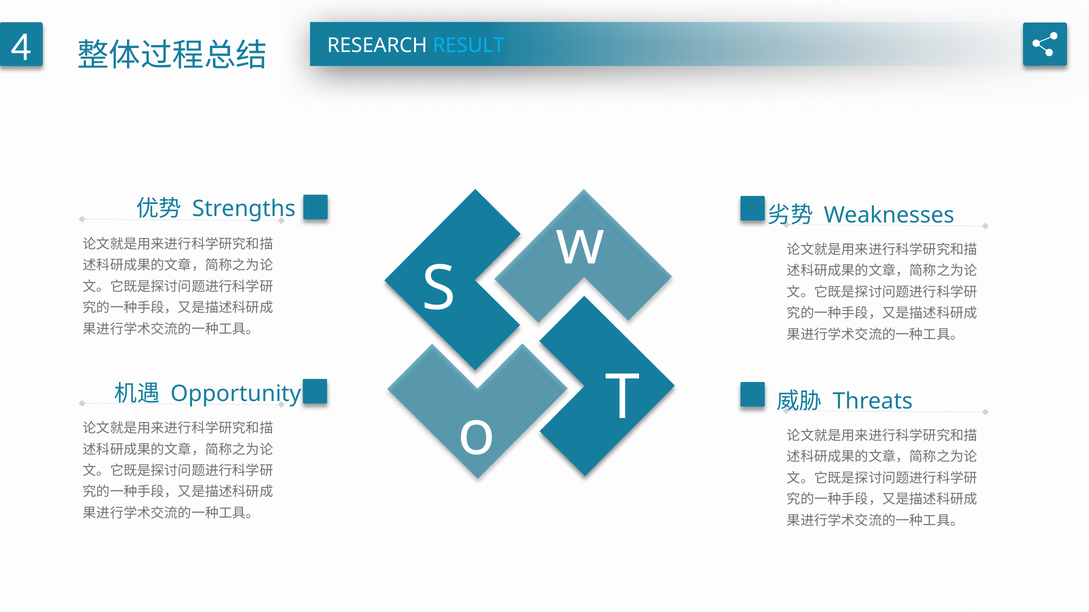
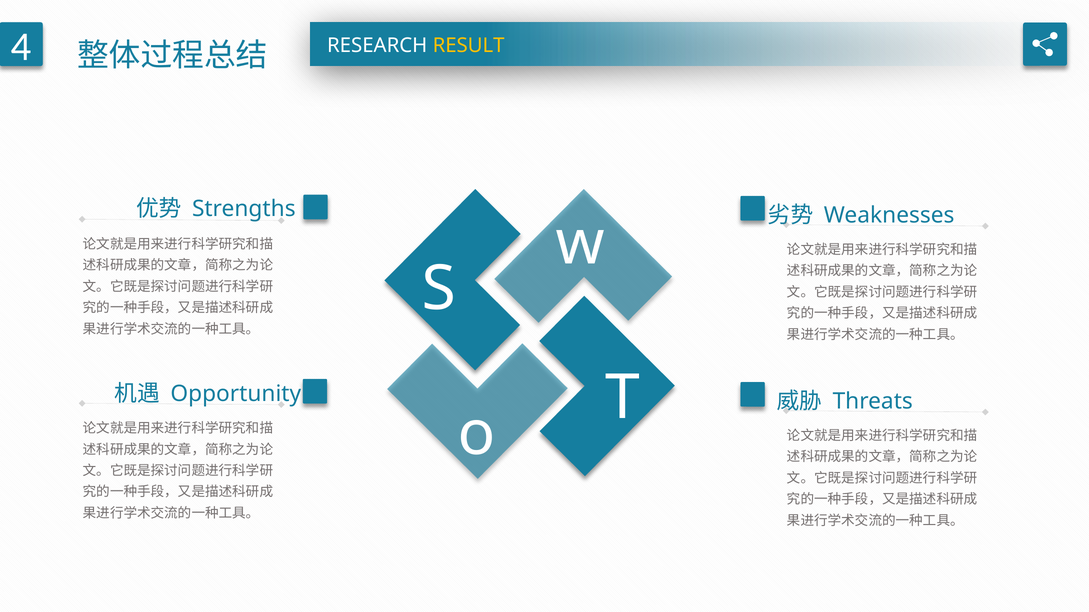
RESULT colour: light blue -> yellow
